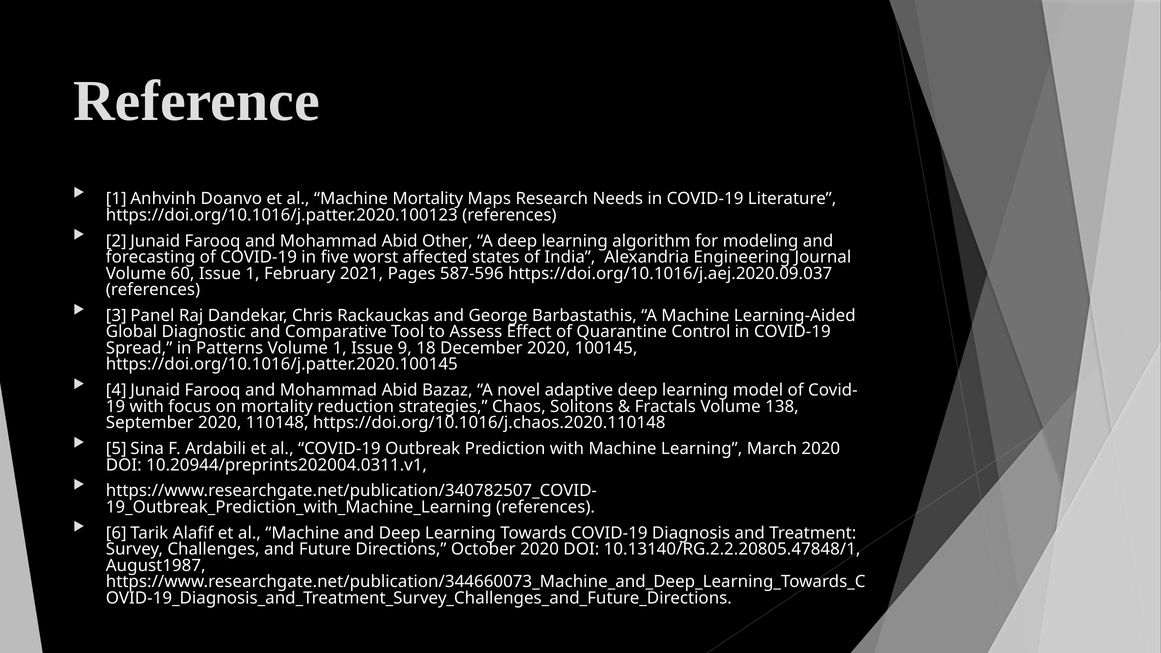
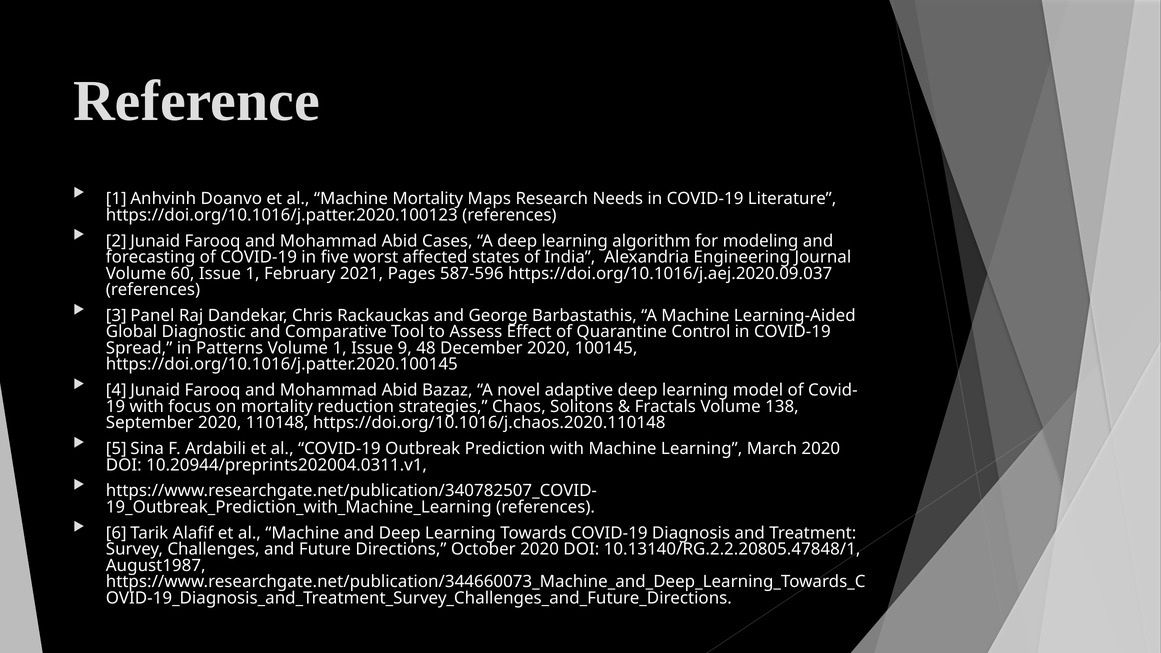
Other: Other -> Cases
18: 18 -> 48
